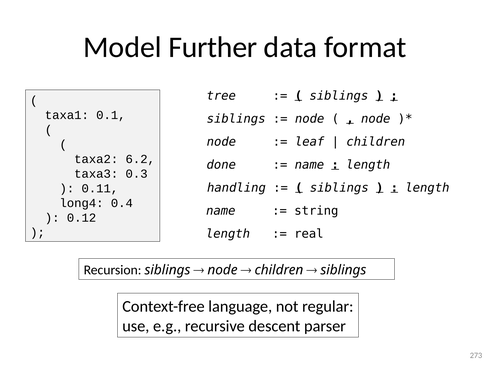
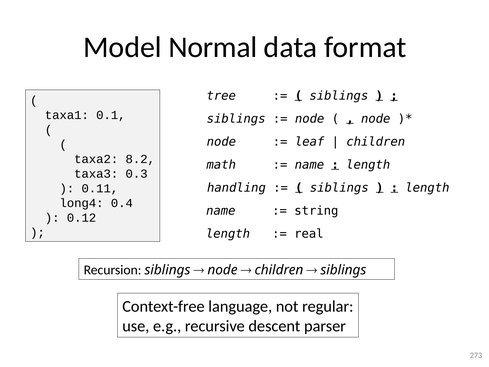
Further: Further -> Normal
6.2: 6.2 -> 8.2
done: done -> math
